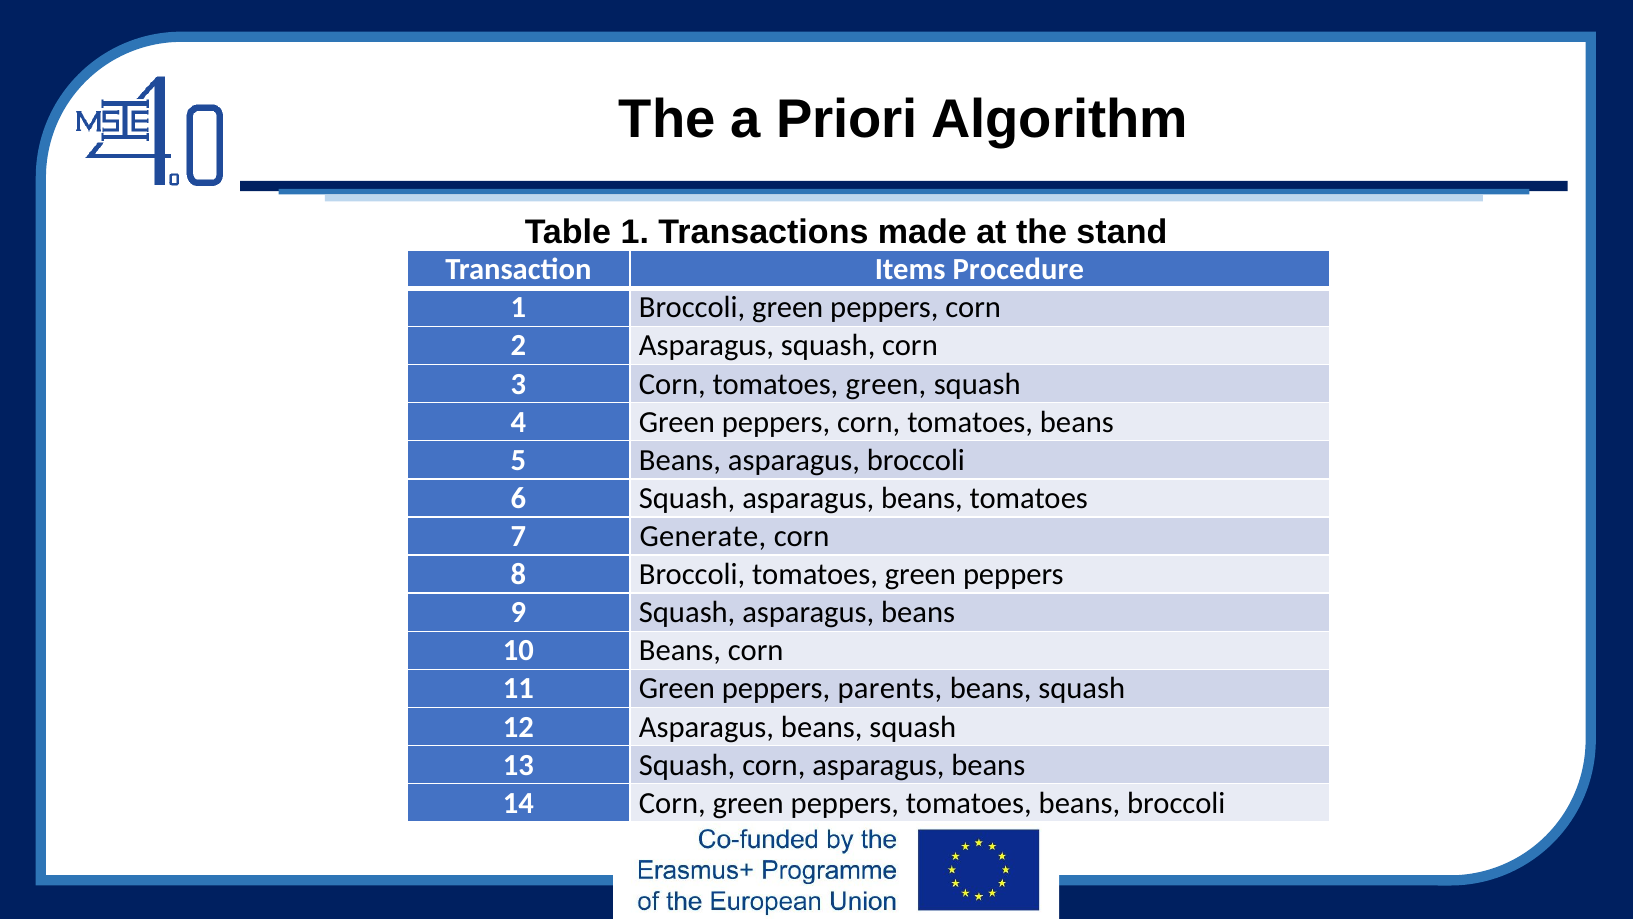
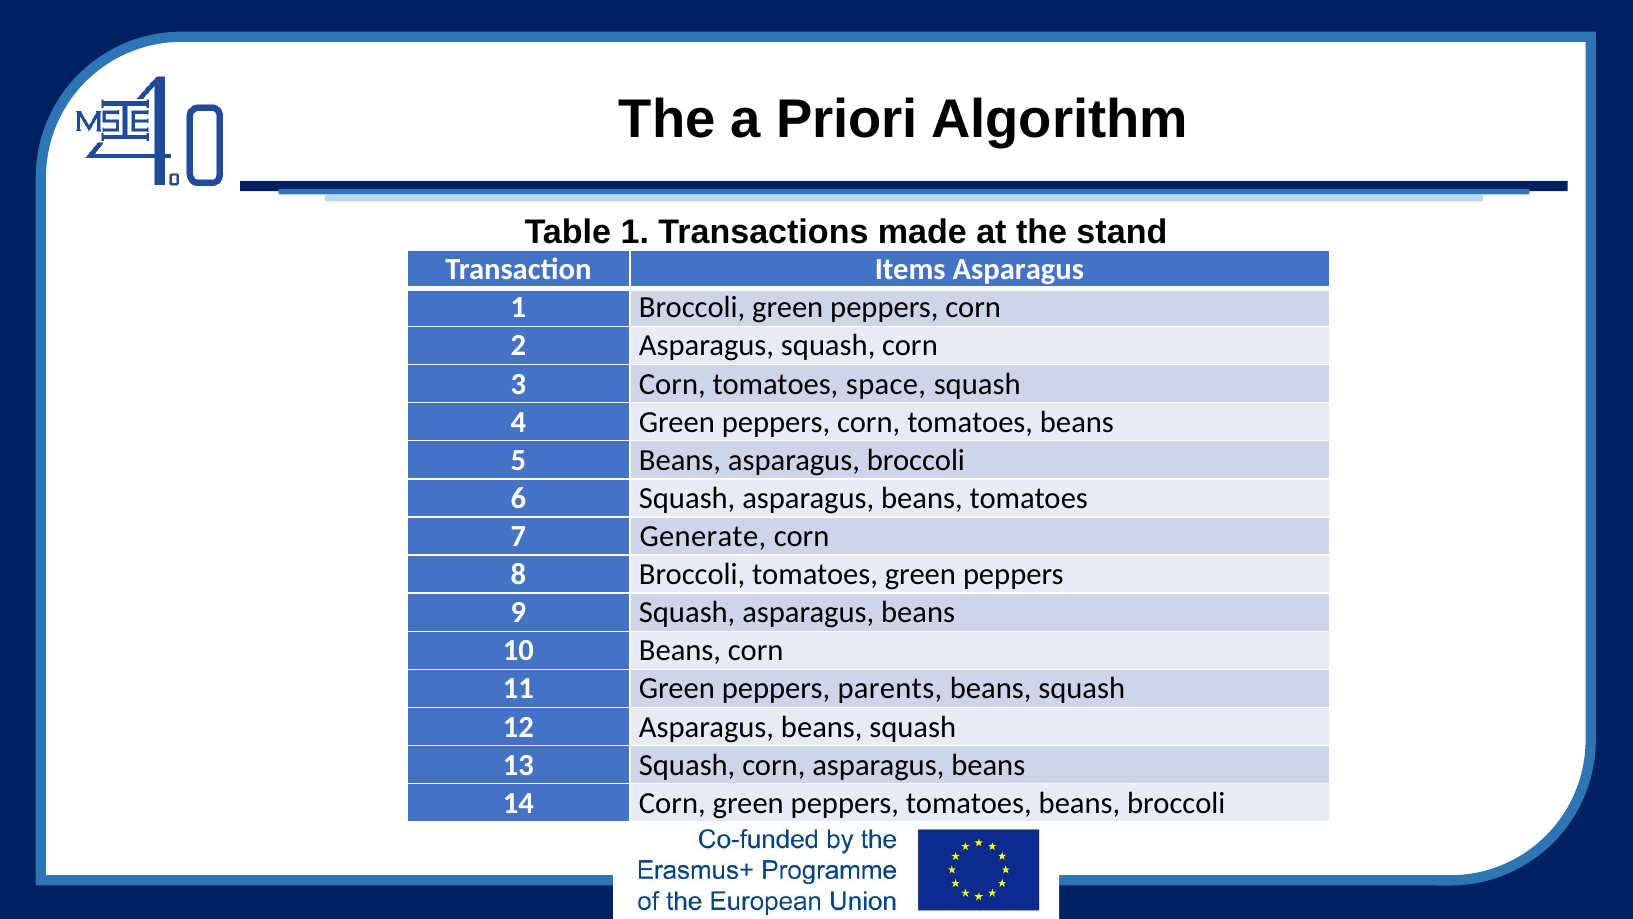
Items Procedure: Procedure -> Asparagus
Corn tomatoes green: green -> space
